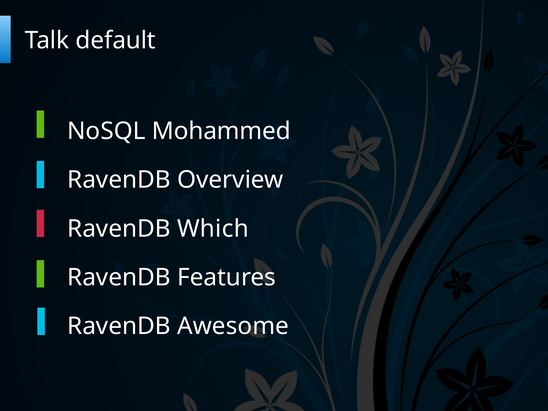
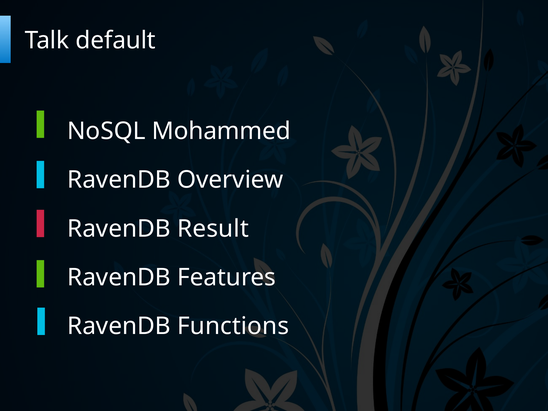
Which: Which -> Result
Awesome: Awesome -> Functions
